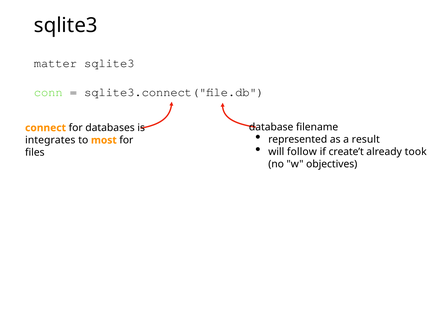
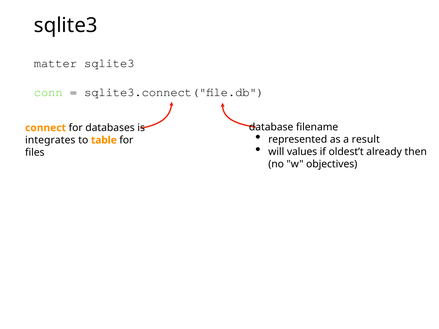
most: most -> table
follow: follow -> values
create’t: create’t -> oldest’t
took: took -> then
